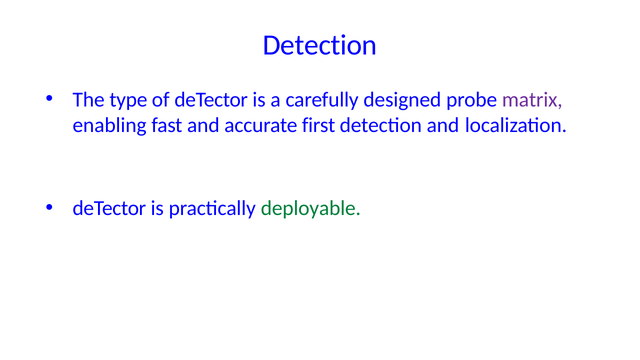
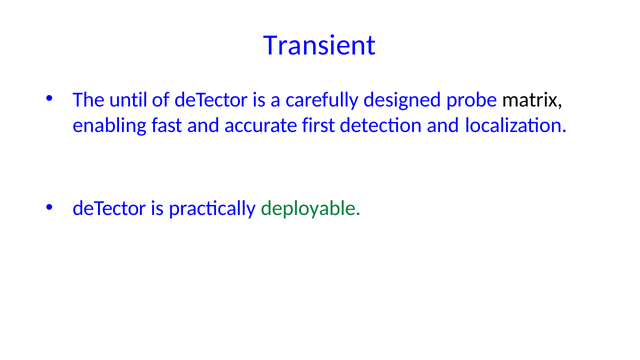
Detection at (320, 45): Detection -> Transient
type: type -> until
matrix colour: purple -> black
